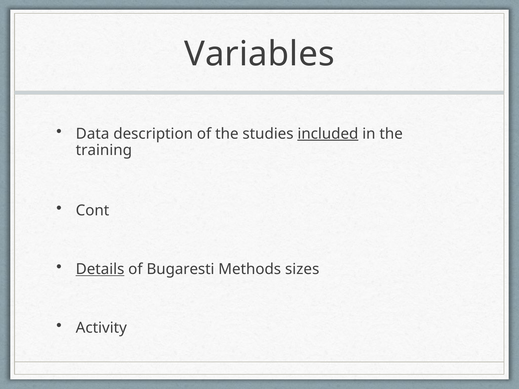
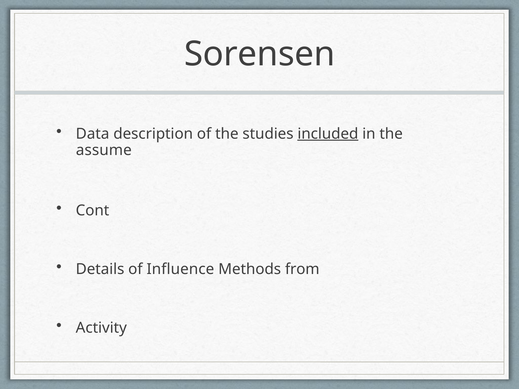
Variables: Variables -> Sorensen
training: training -> assume
Details underline: present -> none
Bugaresti: Bugaresti -> Influence
sizes: sizes -> from
